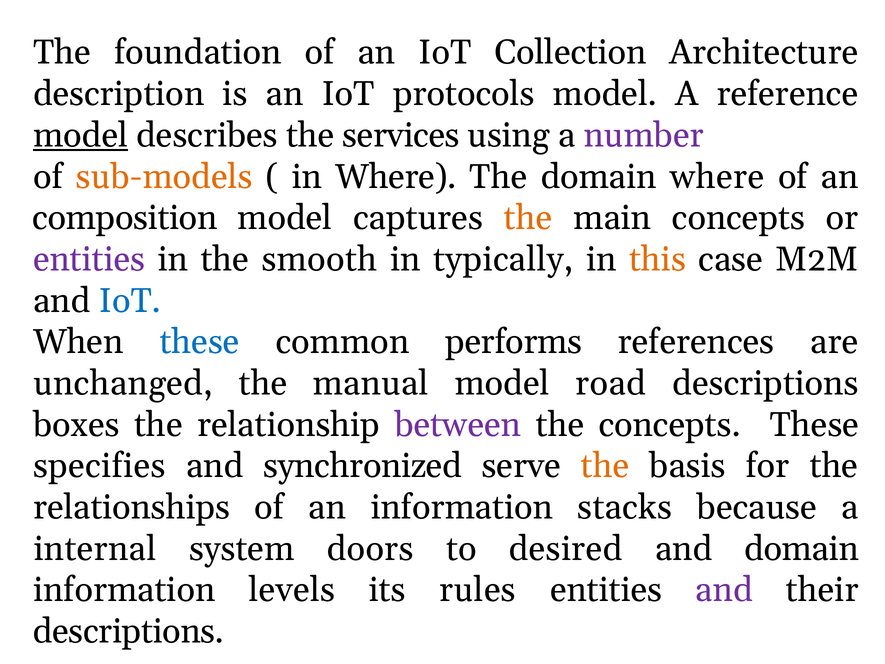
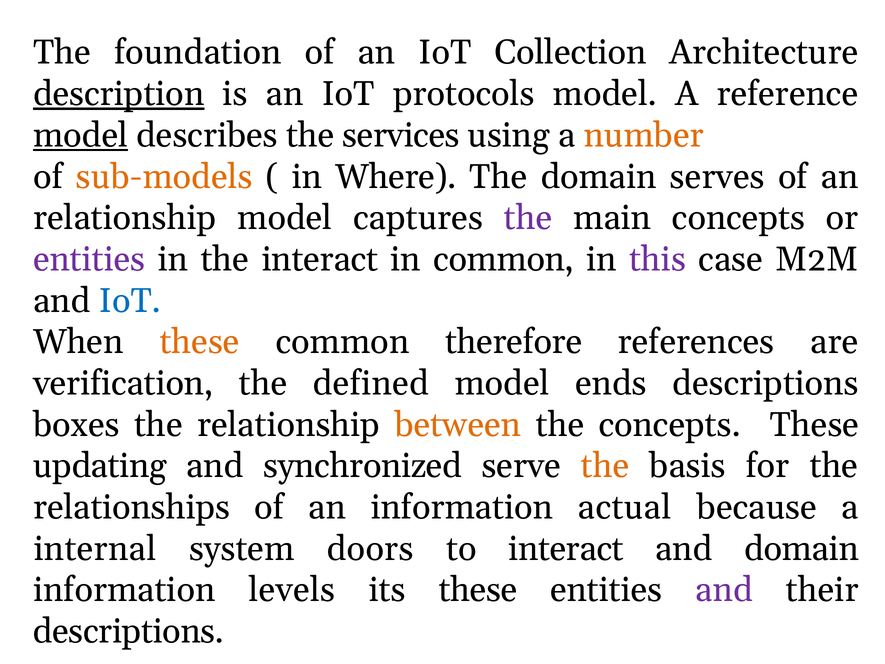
description underline: none -> present
number colour: purple -> orange
domain where: where -> serves
composition at (125, 218): composition -> relationship
the at (528, 218) colour: orange -> purple
the smooth: smooth -> interact
in typically: typically -> common
this colour: orange -> purple
these at (200, 342) colour: blue -> orange
performs: performs -> therefore
unchanged: unchanged -> verification
manual: manual -> defined
road: road -> ends
between colour: purple -> orange
specifies: specifies -> updating
stacks: stacks -> actual
to desired: desired -> interact
its rules: rules -> these
